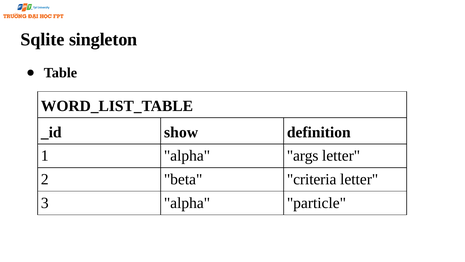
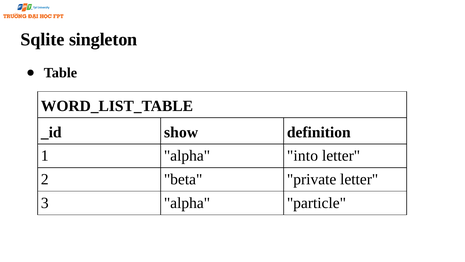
args: args -> into
criteria: criteria -> private
